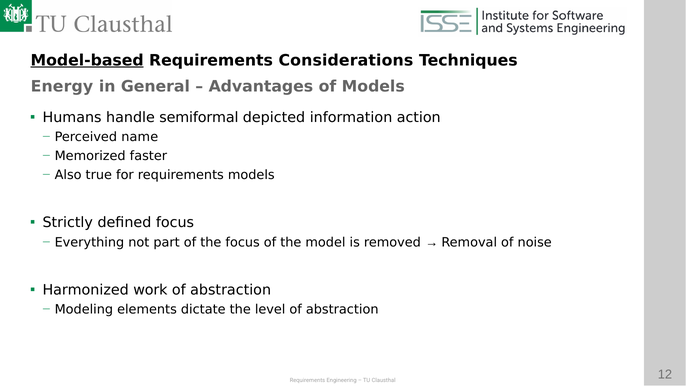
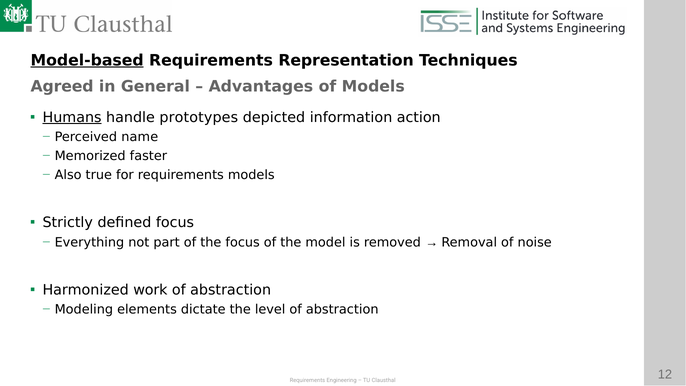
Considerations: Considerations -> Representation
Energy: Energy -> Agreed
Humans underline: none -> present
semiformal: semiformal -> prototypes
